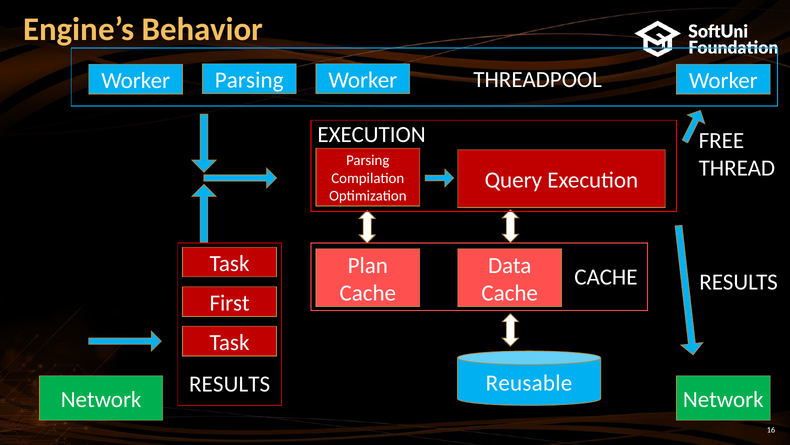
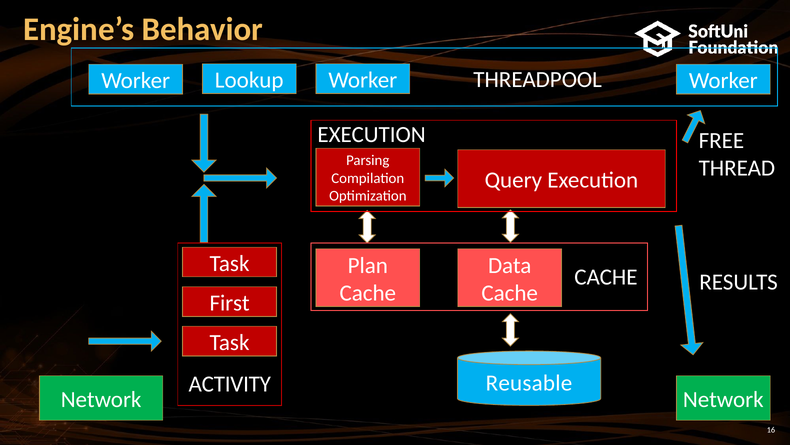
Worker Parsing: Parsing -> Lookup
RESULTS at (230, 384): RESULTS -> ACTIVITY
